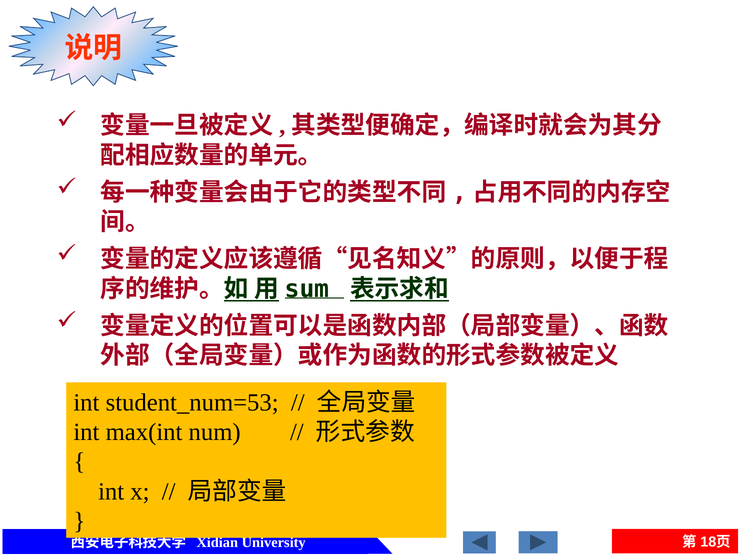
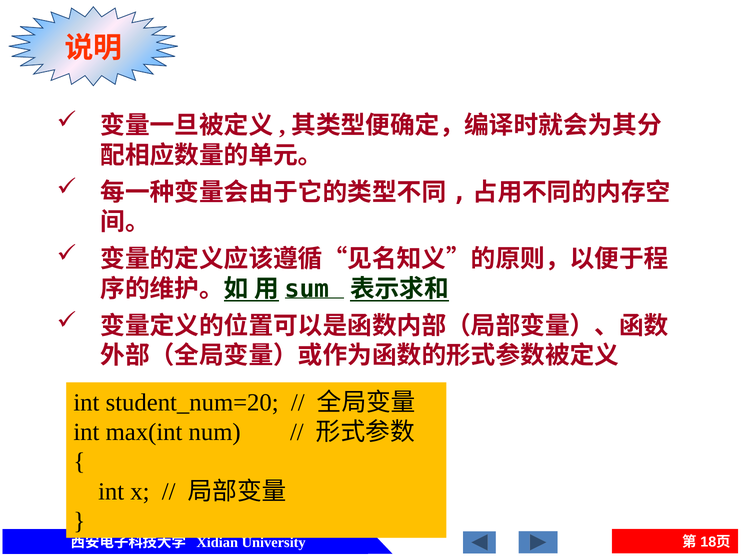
student_num=53: student_num=53 -> student_num=20
